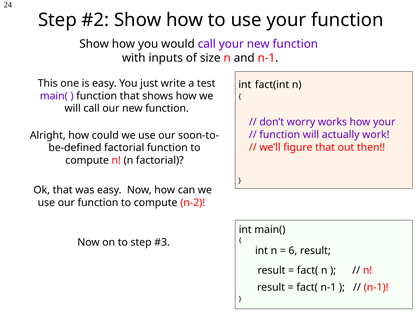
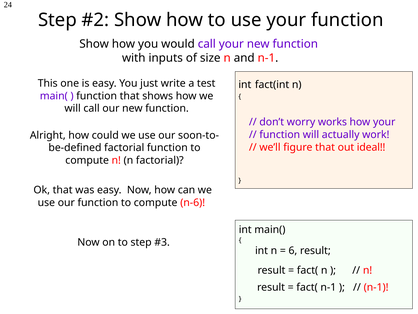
then: then -> ideal
n-2: n-2 -> n-6
